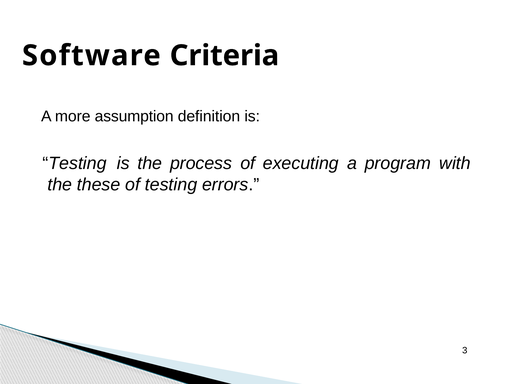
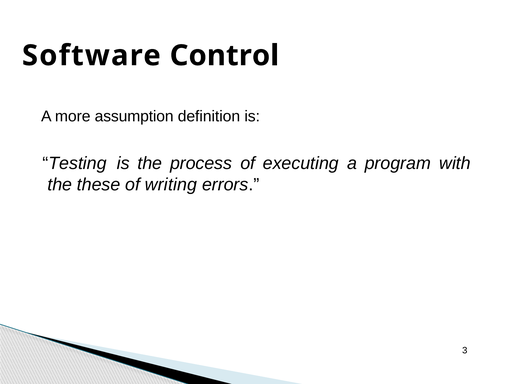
Criteria: Criteria -> Control
of testing: testing -> writing
